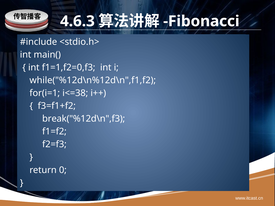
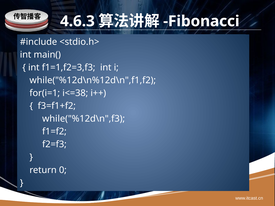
f1=1,f2=0,f3: f1=1,f2=0,f3 -> f1=1,f2=3,f3
break("%12d\n",f3: break("%12d\n",f3 -> while("%12d\n",f3
